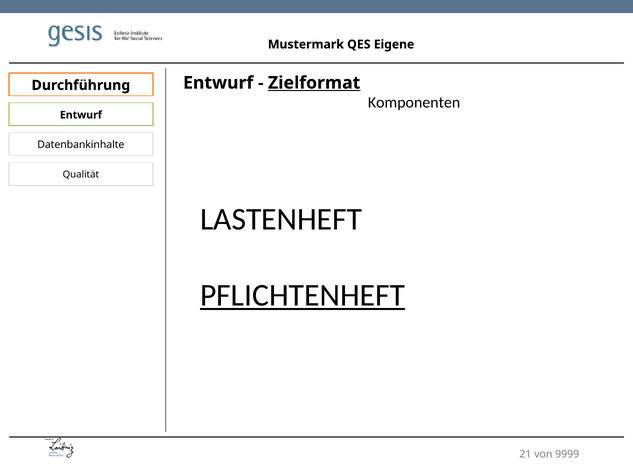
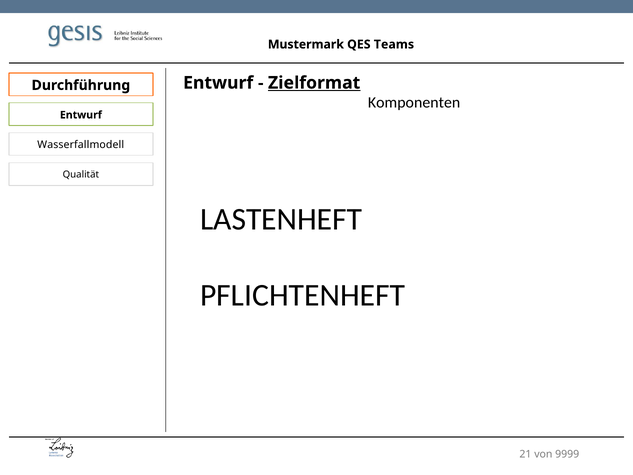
Eigene: Eigene -> Teams
Datenbankinhalte: Datenbankinhalte -> Wasserfallmodell
PFLICHTENHEFT underline: present -> none
